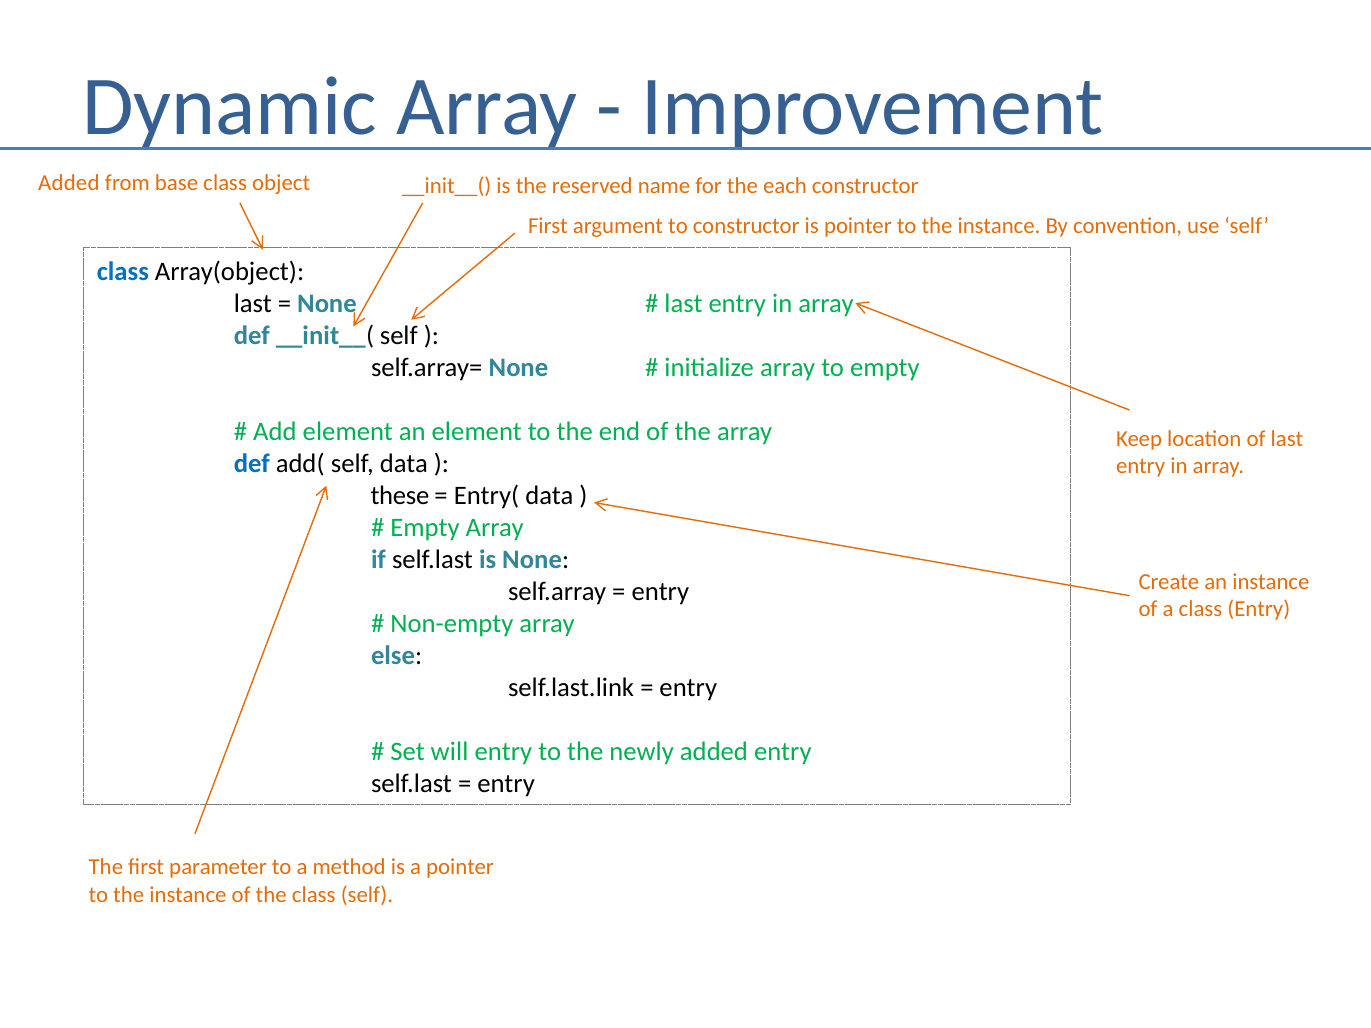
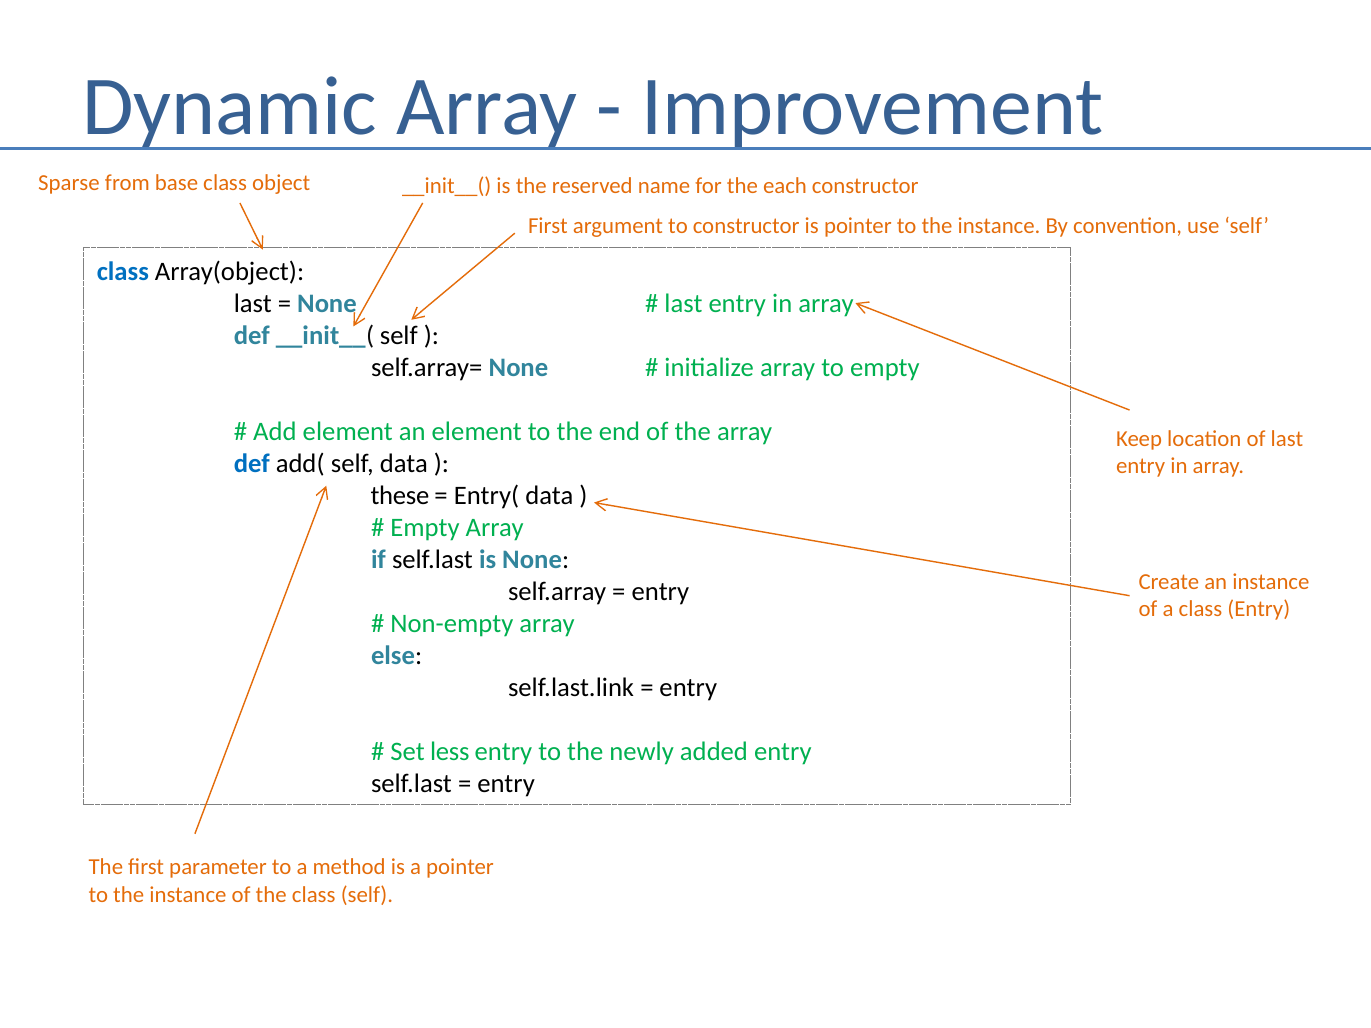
Added at (69, 183): Added -> Sparse
will: will -> less
